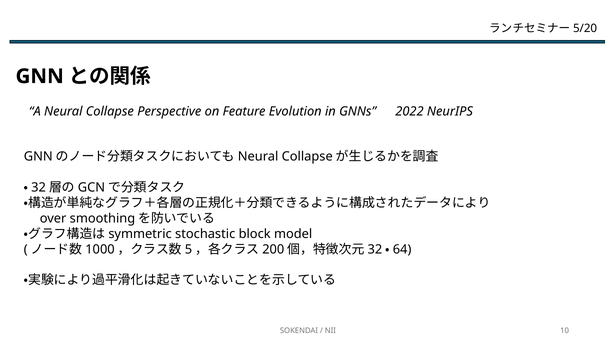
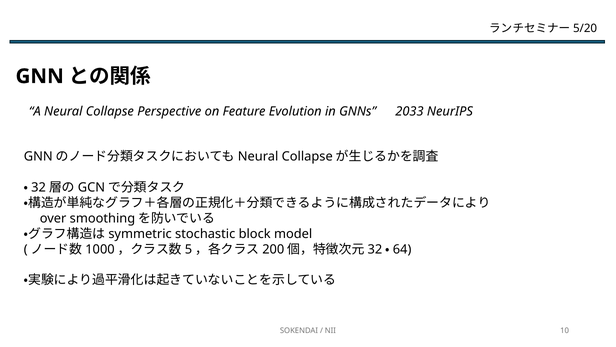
2022: 2022 -> 2033
